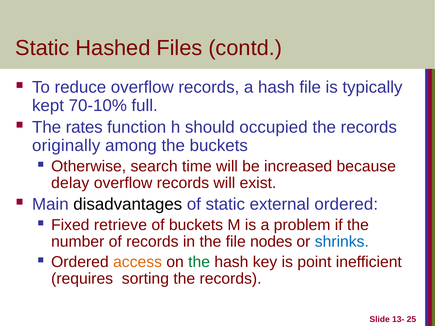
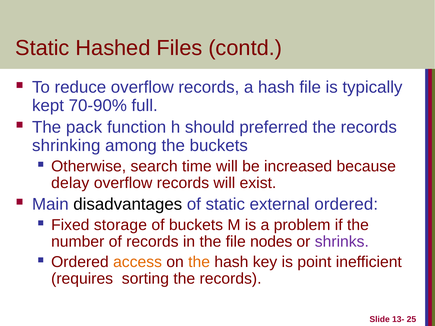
70-10%: 70-10% -> 70-90%
rates: rates -> pack
occupied: occupied -> preferred
originally: originally -> shrinking
retrieve: retrieve -> storage
shrinks colour: blue -> purple
the at (199, 262) colour: green -> orange
